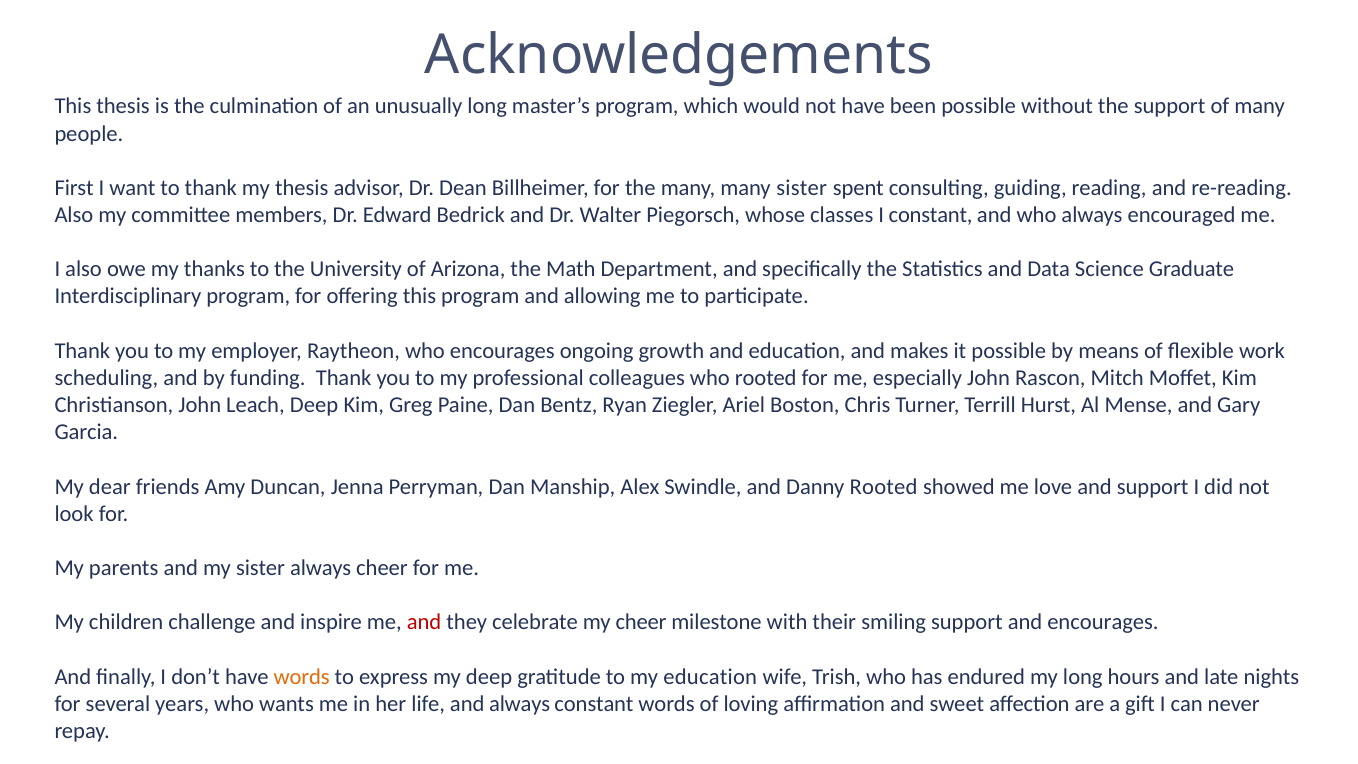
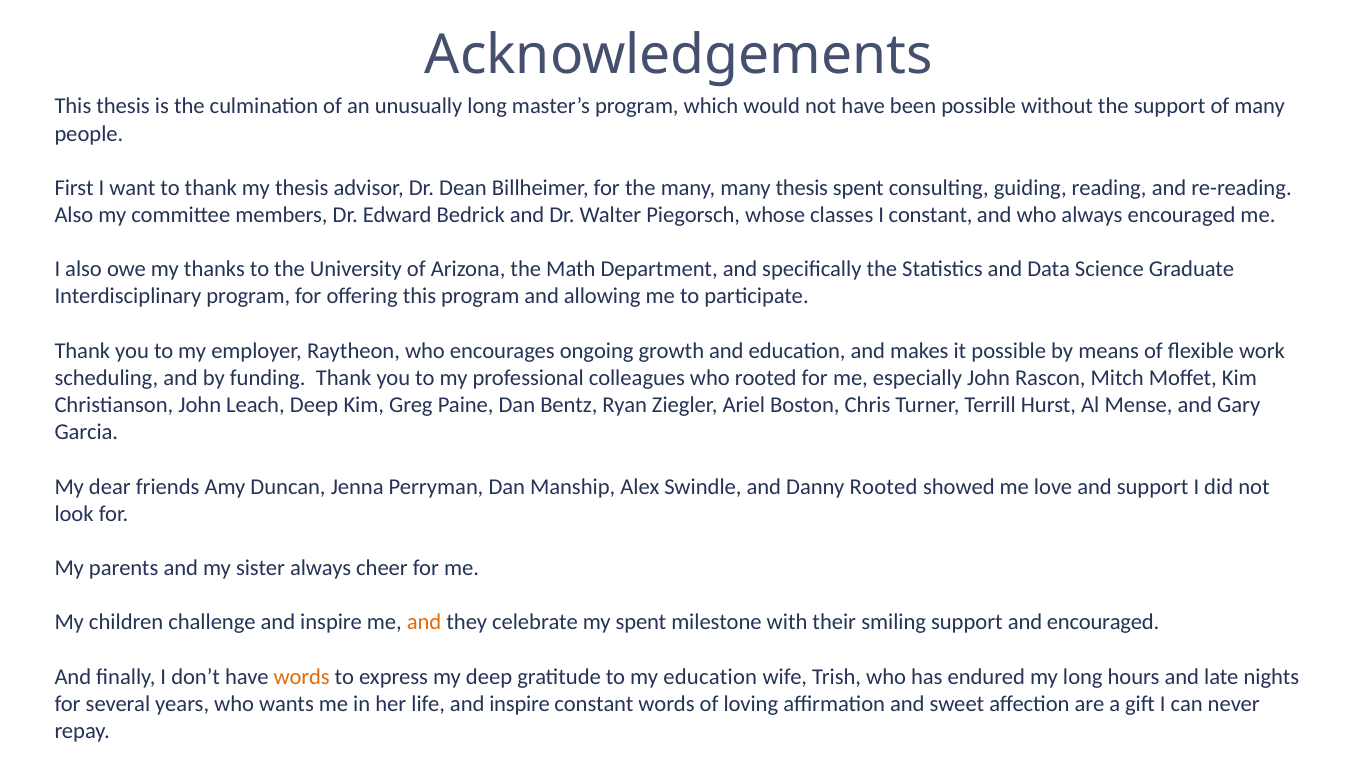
many sister: sister -> thesis
and at (424, 622) colour: red -> orange
my cheer: cheer -> spent
and encourages: encourages -> encouraged
life and always: always -> inspire
